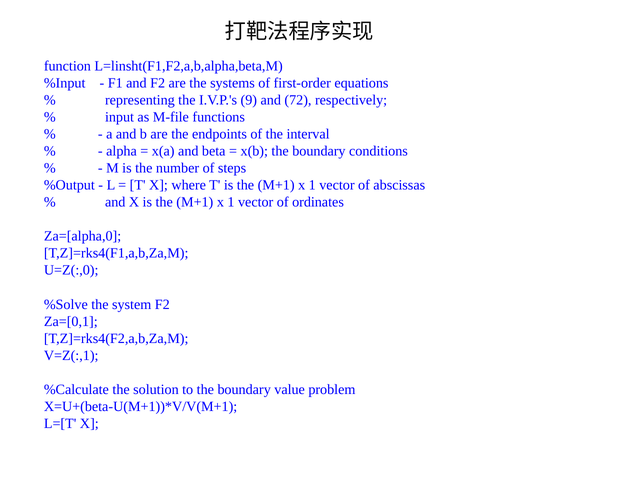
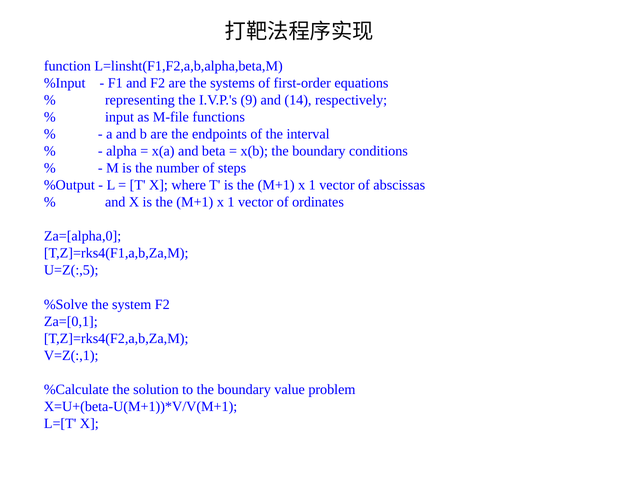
72: 72 -> 14
U=Z(:,0: U=Z(:,0 -> U=Z(:,5
